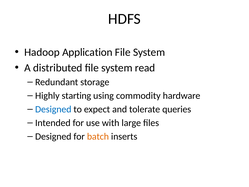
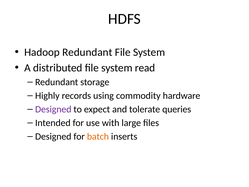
Hadoop Application: Application -> Redundant
starting: starting -> records
Designed at (53, 109) colour: blue -> purple
